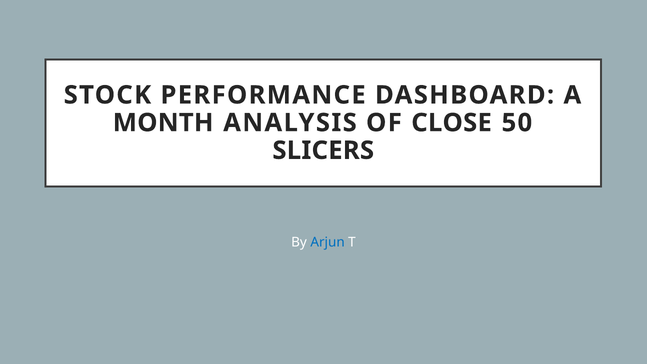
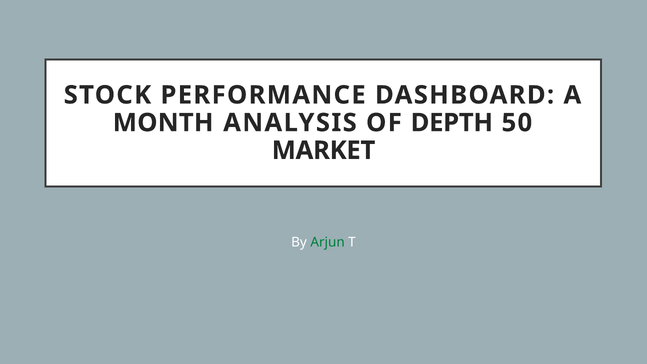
CLOSE: CLOSE -> DEPTH
SLICERS: SLICERS -> MARKET
Arjun colour: blue -> green
